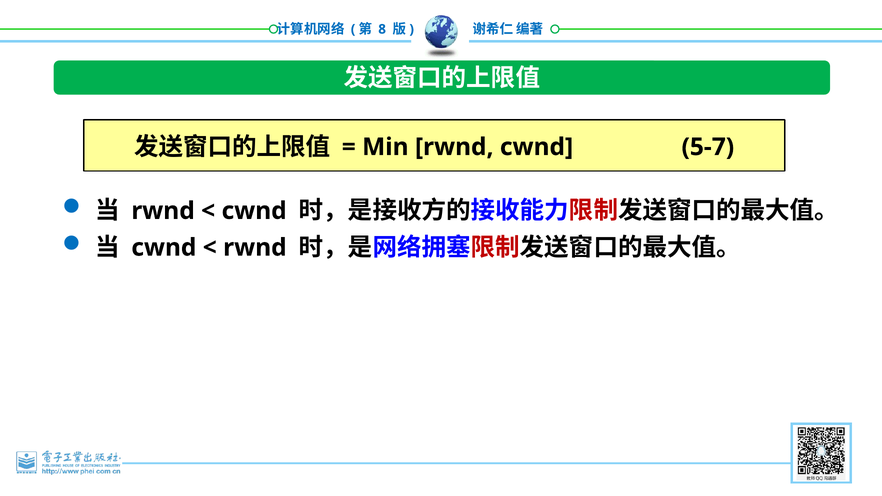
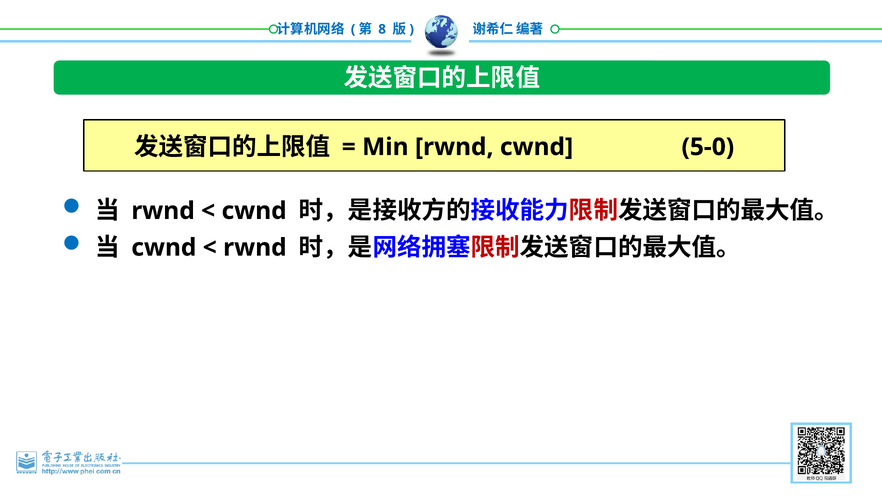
5-7: 5-7 -> 5-0
